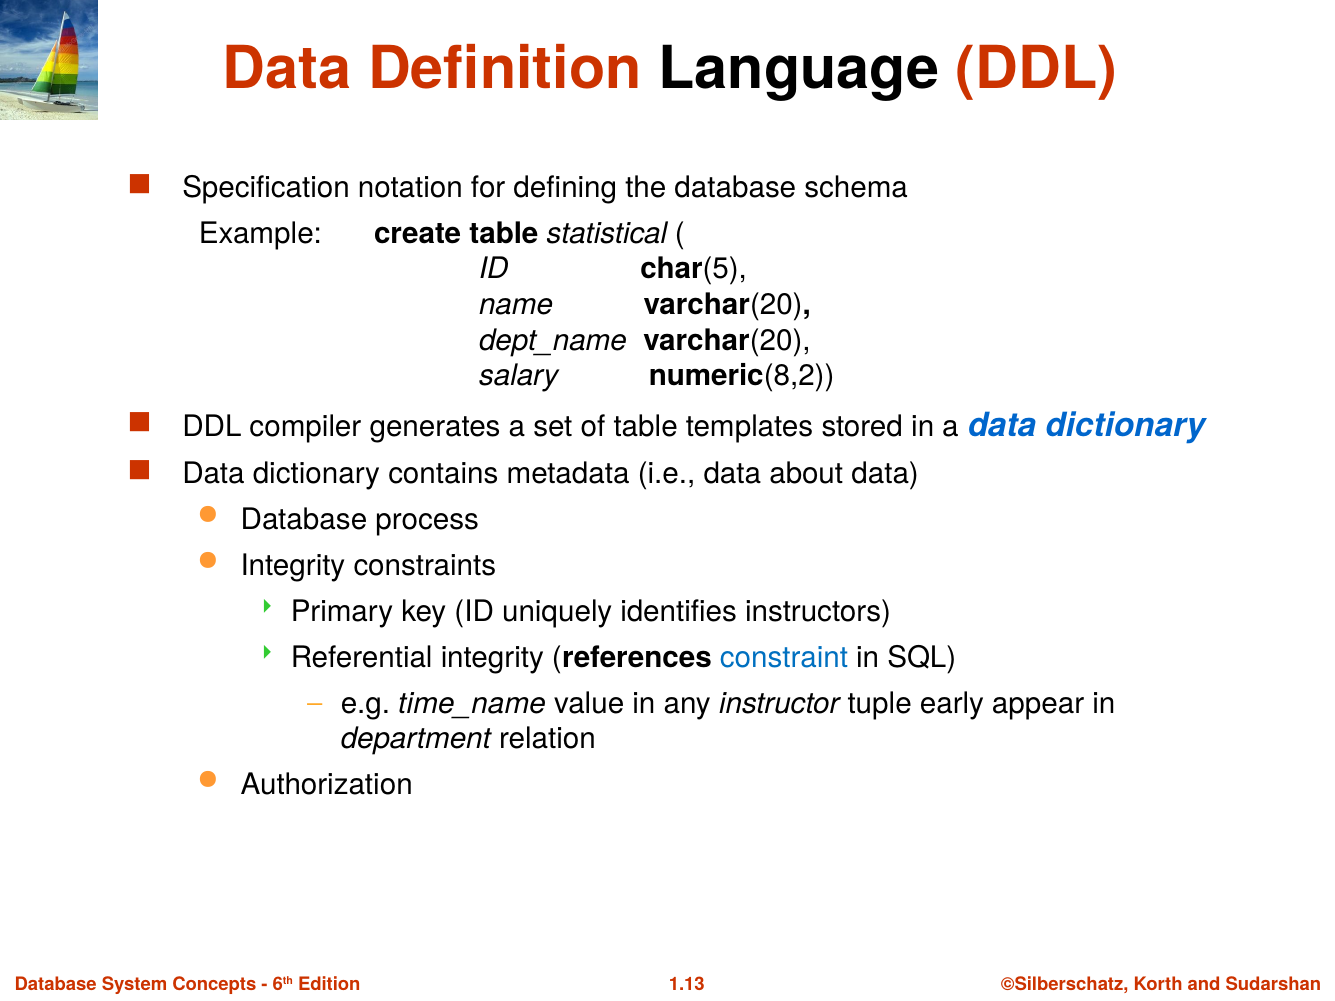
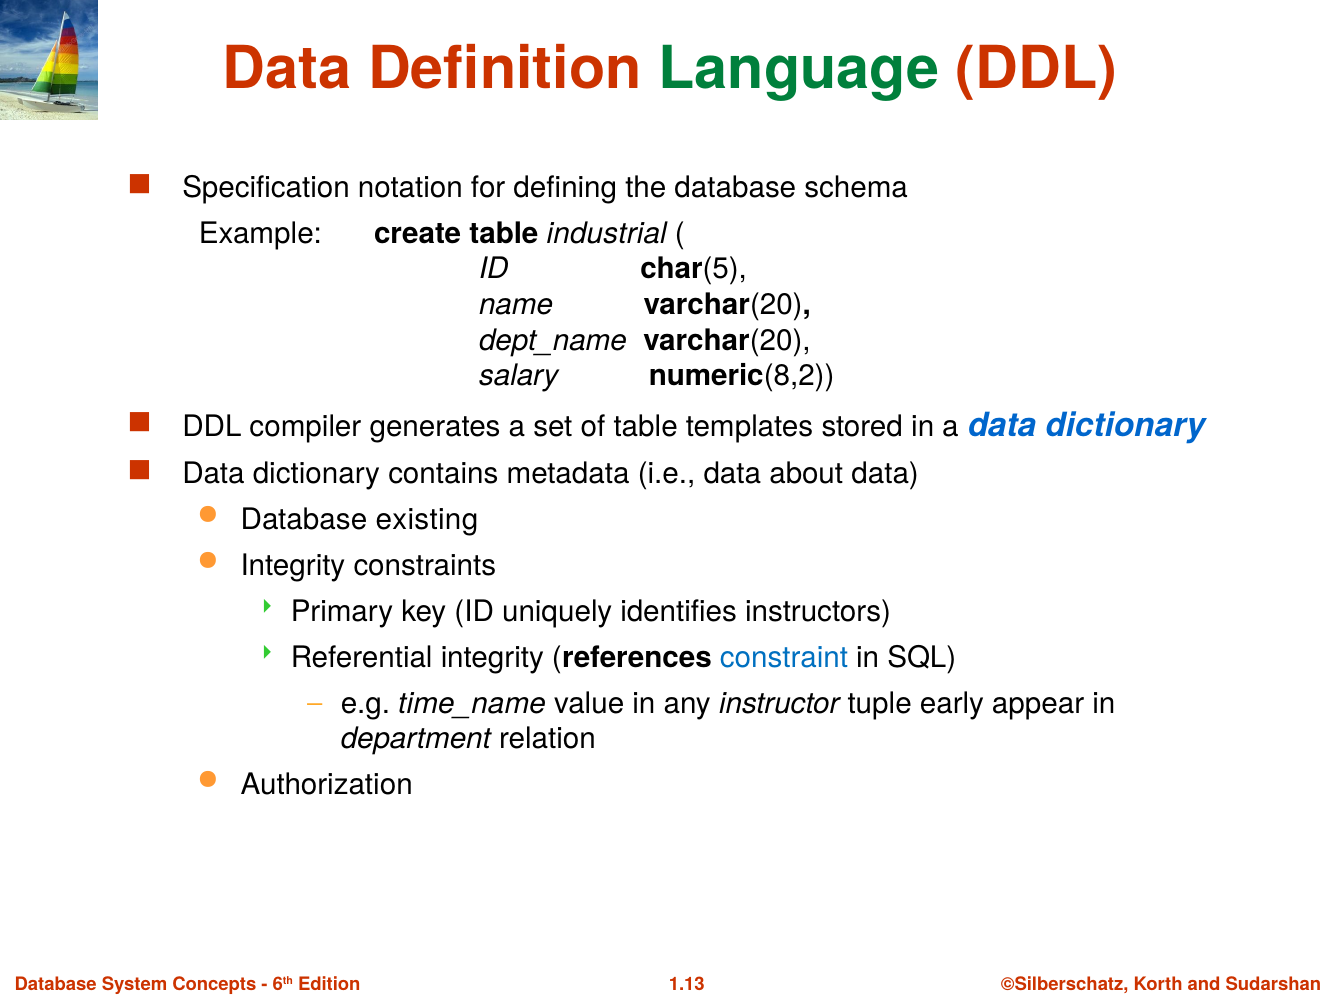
Language colour: black -> green
statistical: statistical -> industrial
process: process -> existing
